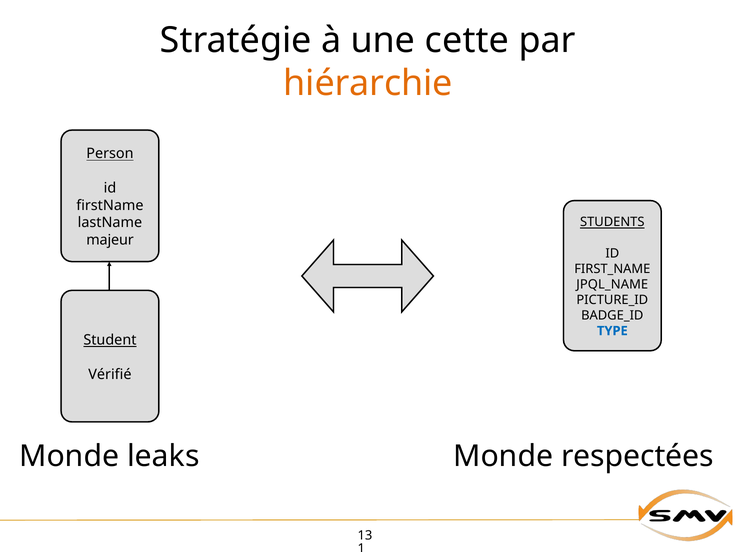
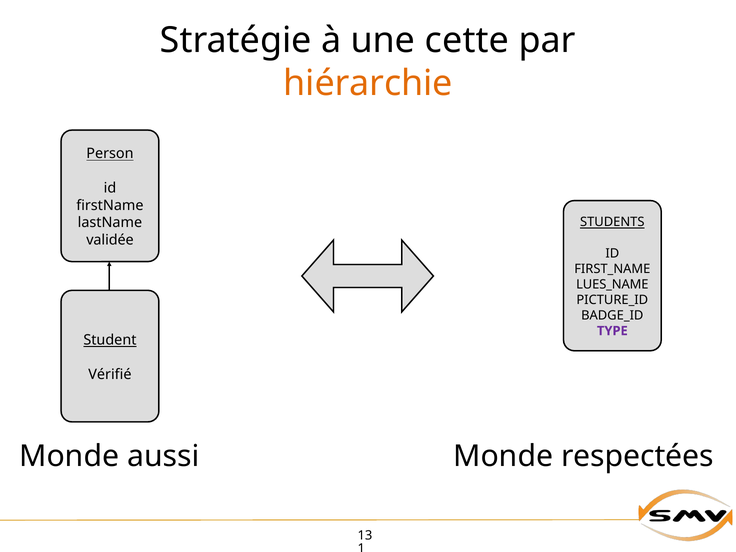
majeur: majeur -> validée
JPQL_NAME: JPQL_NAME -> LUES_NAME
TYPE colour: blue -> purple
leaks: leaks -> aussi
